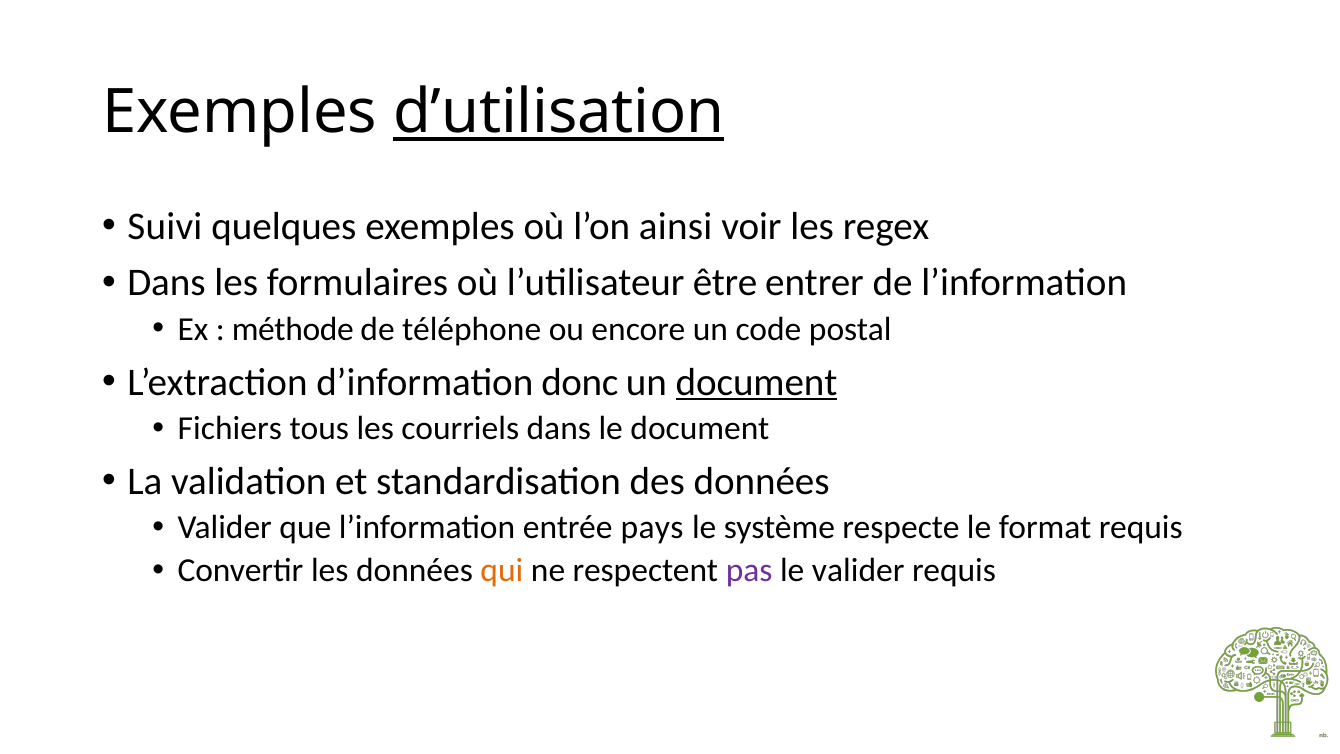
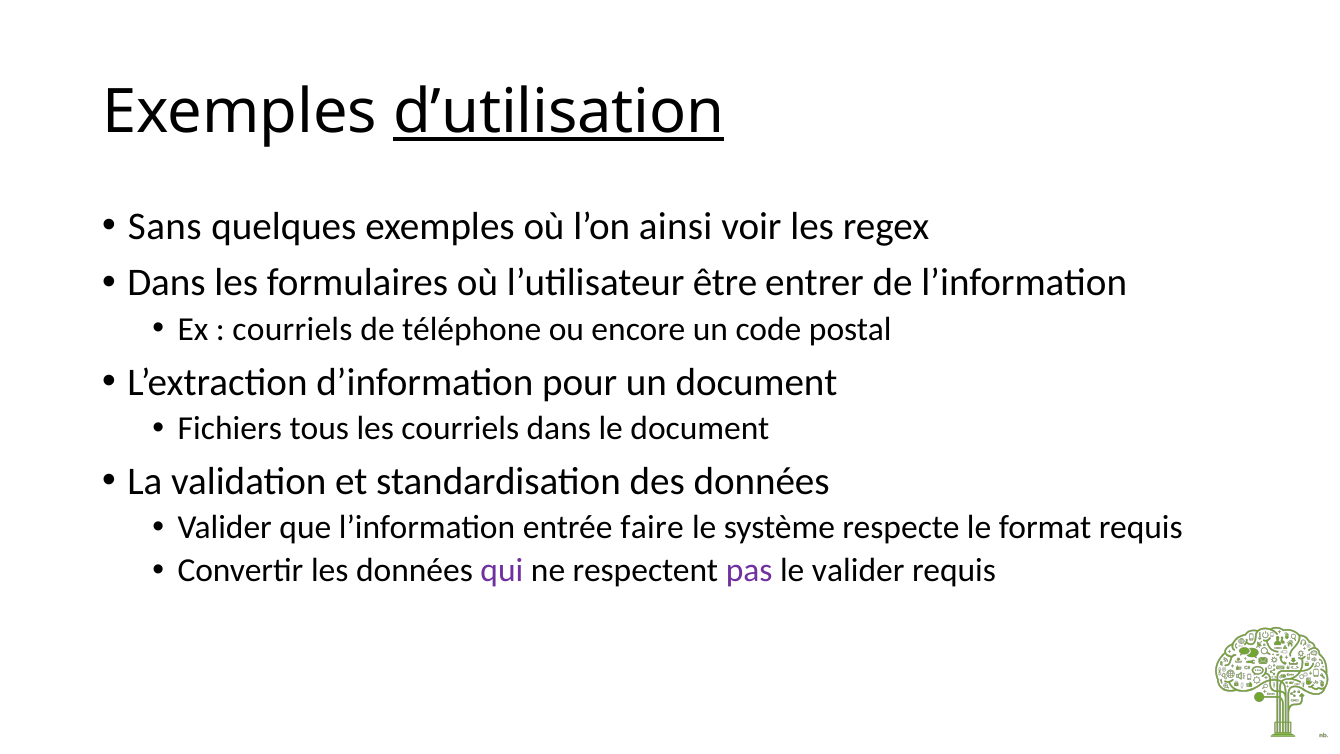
Suivi: Suivi -> Sans
méthode at (293, 329): méthode -> courriels
donc: donc -> pour
document at (757, 382) underline: present -> none
pays: pays -> faire
qui colour: orange -> purple
